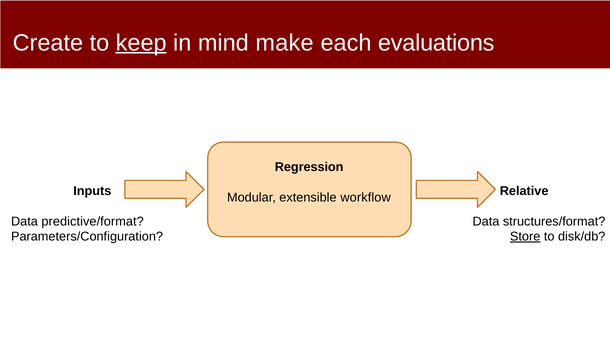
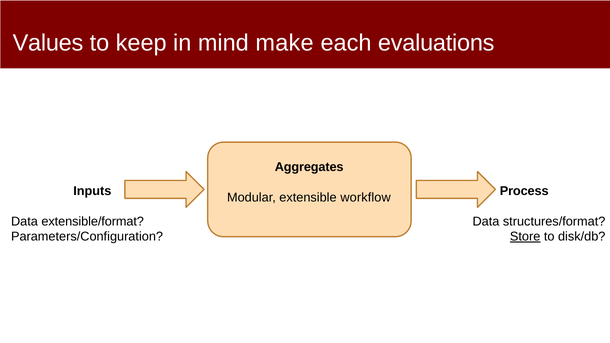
Create: Create -> Values
keep underline: present -> none
Regression: Regression -> Aggregates
Relative: Relative -> Process
predictive/format: predictive/format -> extensible/format
